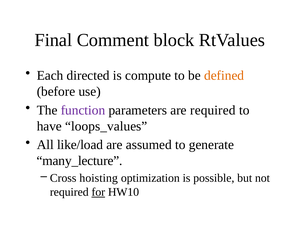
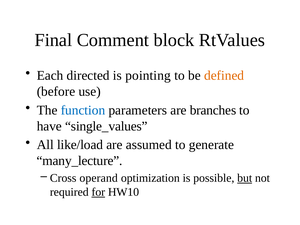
compute: compute -> pointing
function colour: purple -> blue
are required: required -> branches
loops_values: loops_values -> single_values
hoisting: hoisting -> operand
but underline: none -> present
